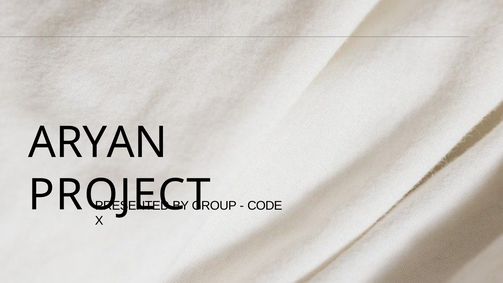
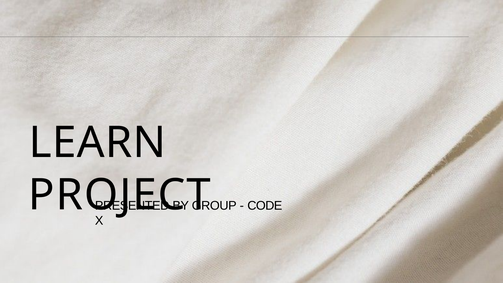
ARYAN: ARYAN -> LEARN
